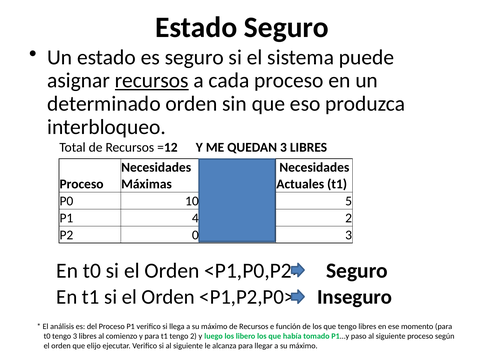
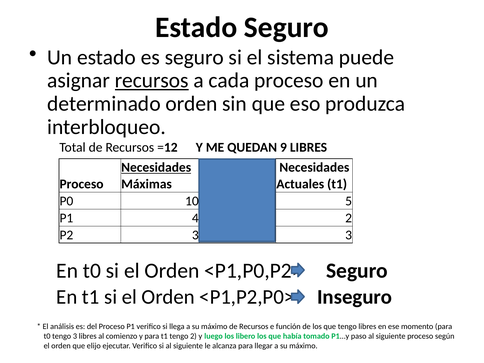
QUEDAN 3: 3 -> 9
Necesidades at (156, 168) underline: none -> present
P2 0: 0 -> 3
